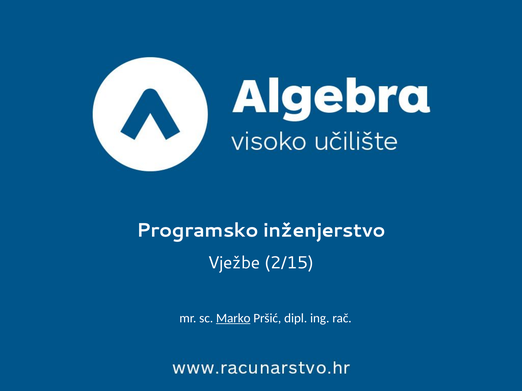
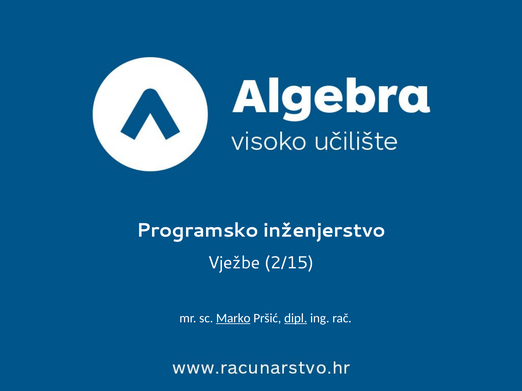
dipl underline: none -> present
